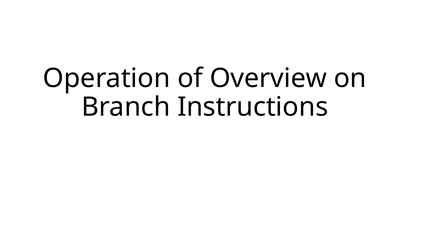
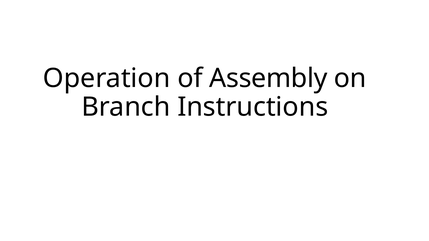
Overview: Overview -> Assembly
